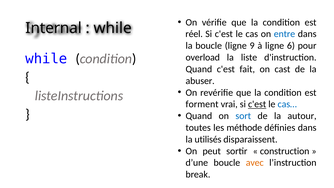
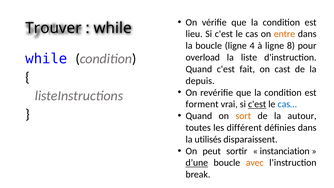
Internal: Internal -> Trouver
réel: réel -> lieu
entre colour: blue -> orange
9: 9 -> 4
6: 6 -> 8
abuser: abuser -> depuis
sort colour: blue -> orange
méthode: méthode -> différent
construction: construction -> instanciation
d’une underline: none -> present
